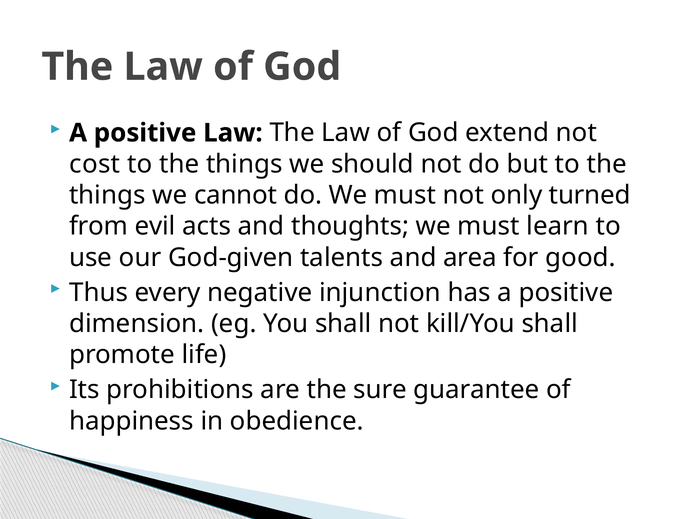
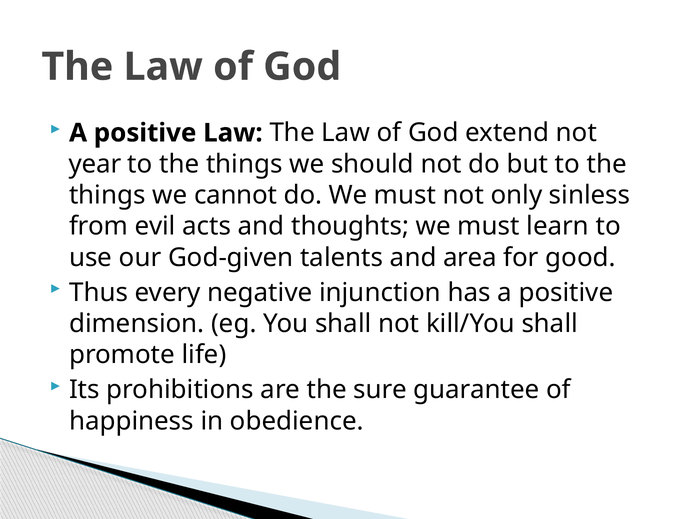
cost: cost -> year
turned: turned -> sinless
